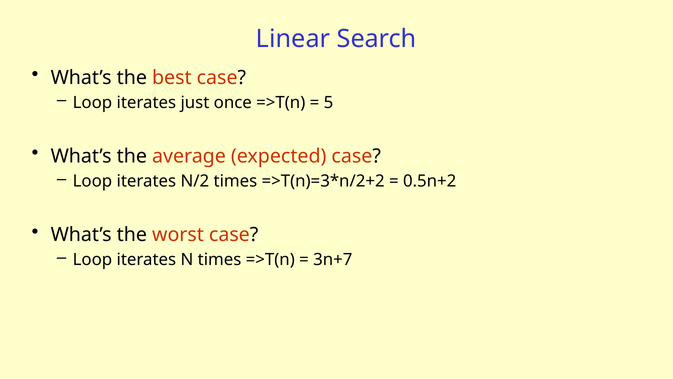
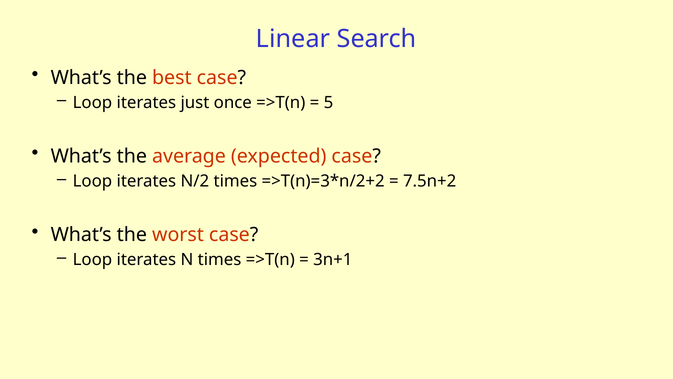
0.5n+2: 0.5n+2 -> 7.5n+2
3n+7: 3n+7 -> 3n+1
